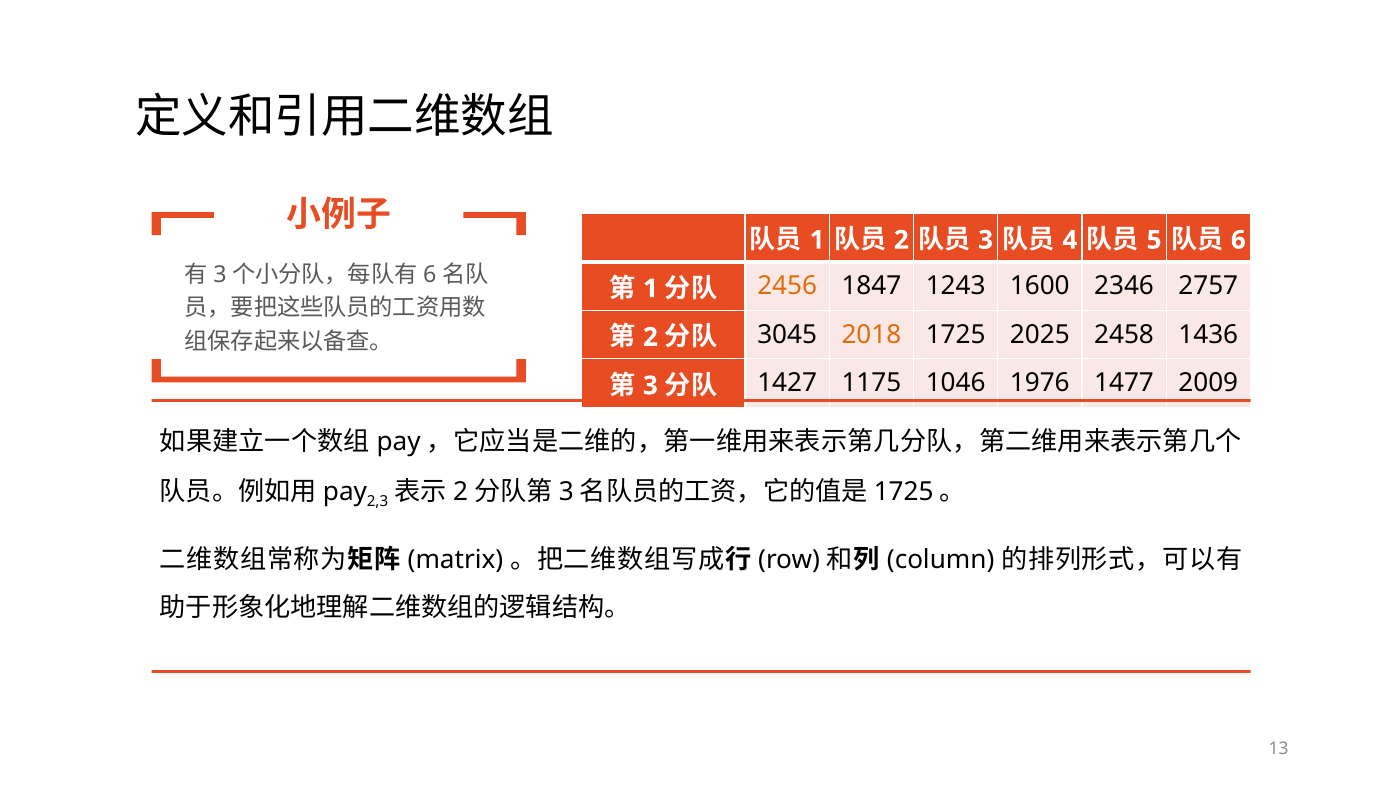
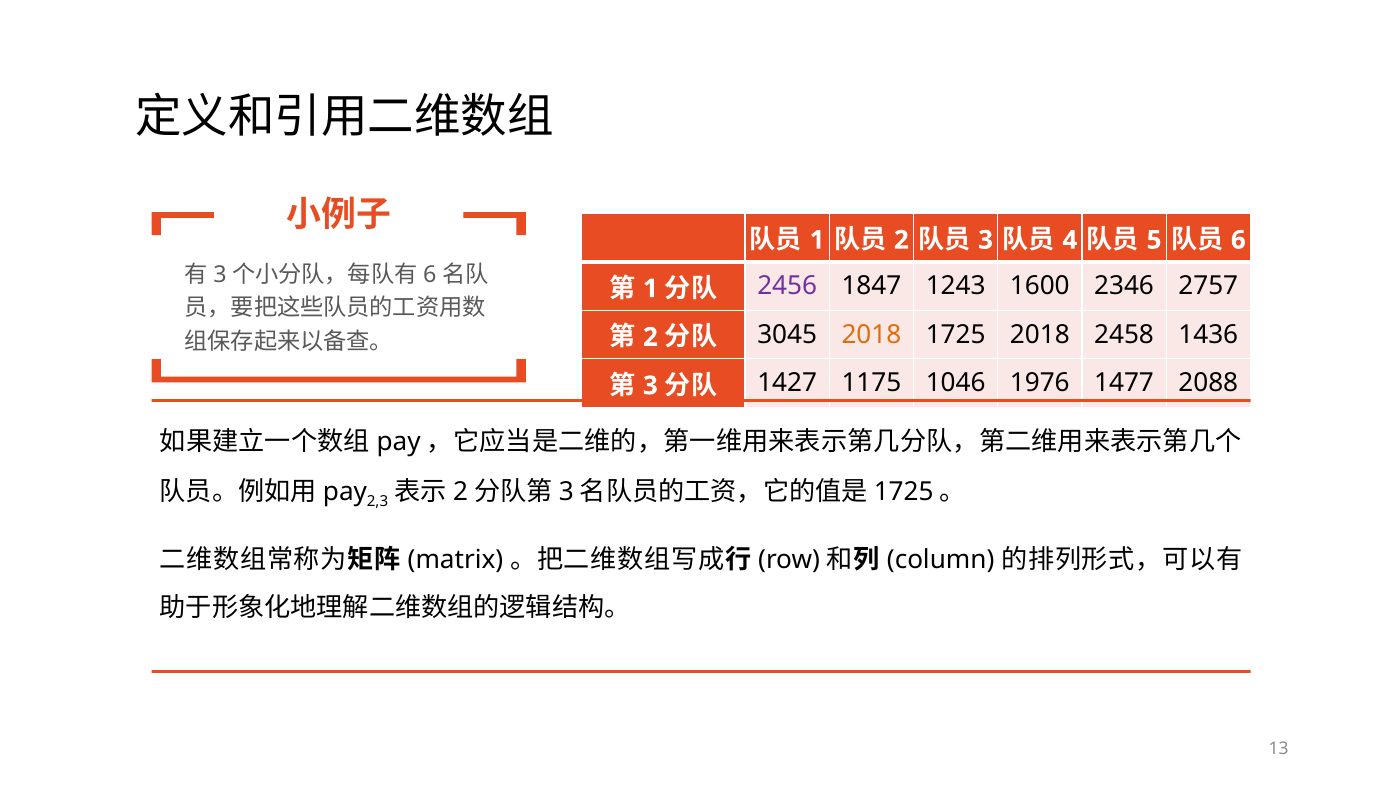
2456 colour: orange -> purple
1725 2025: 2025 -> 2018
2009: 2009 -> 2088
